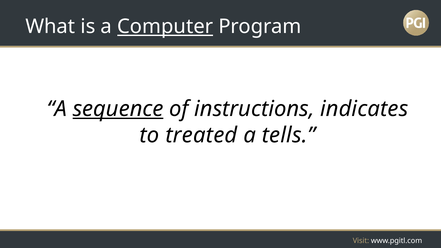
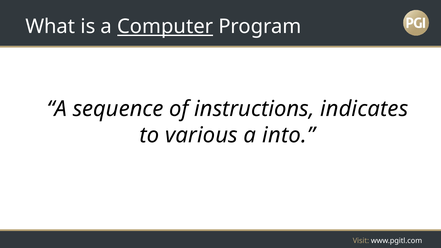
sequence underline: present -> none
treated: treated -> various
tells: tells -> into
